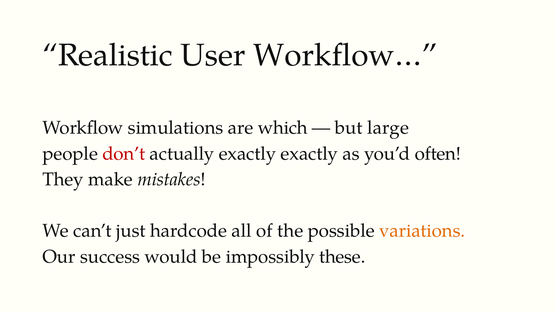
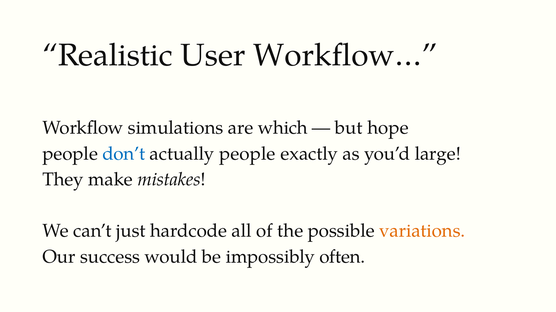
large: large -> hope
don’t colour: red -> blue
actually exactly: exactly -> people
often: often -> large
these: these -> often
